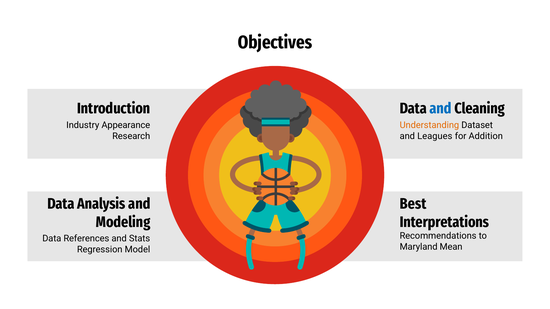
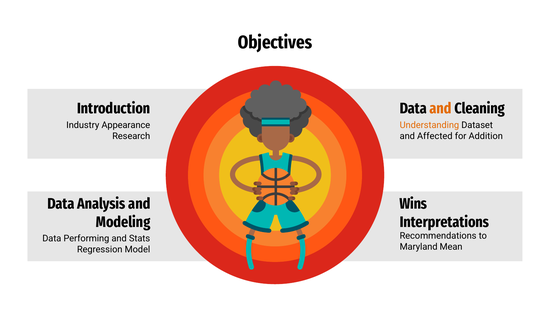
and at (441, 109) colour: blue -> orange
Leagues: Leagues -> Affected
Best: Best -> Wins
References: References -> Performing
